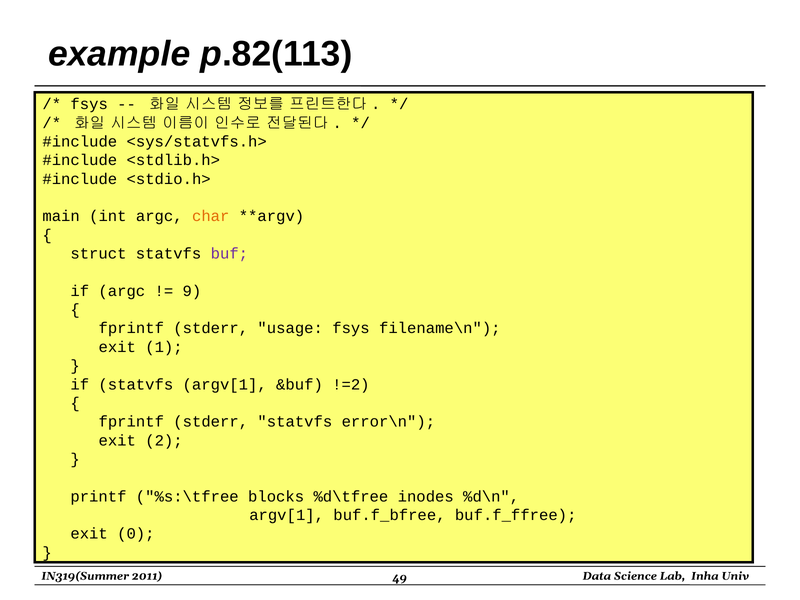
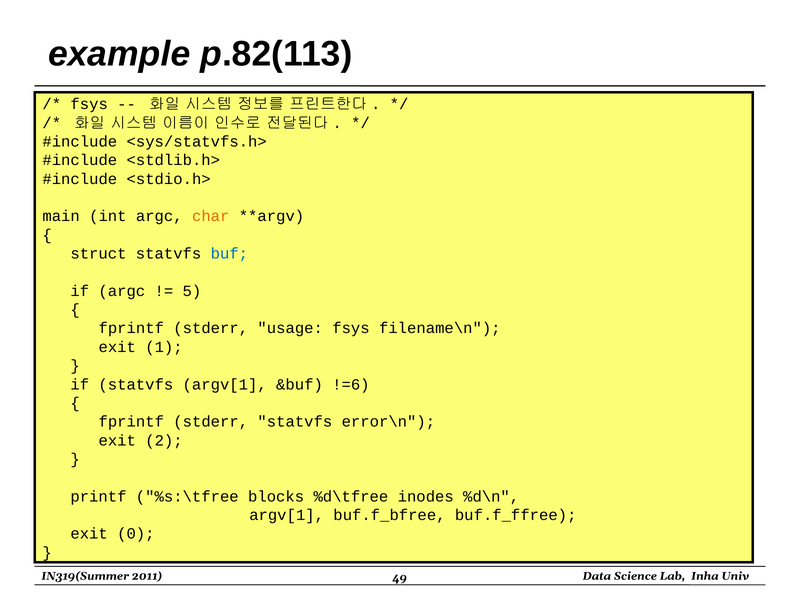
buf colour: purple -> blue
9: 9 -> 5
!=2: !=2 -> !=6
